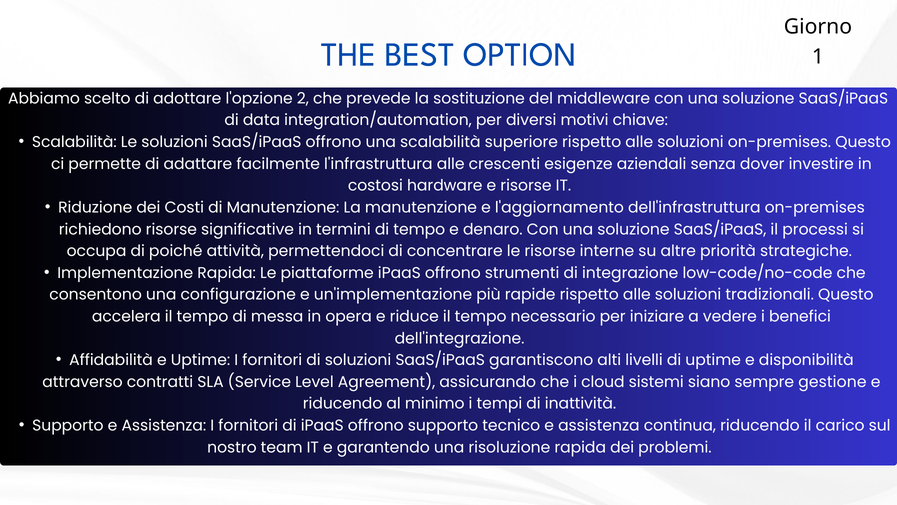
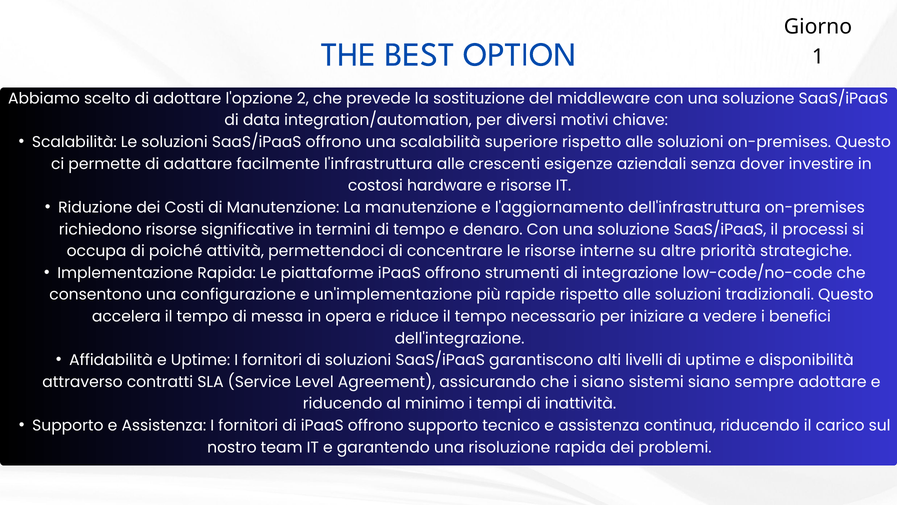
i cloud: cloud -> siano
sempre gestione: gestione -> adottare
